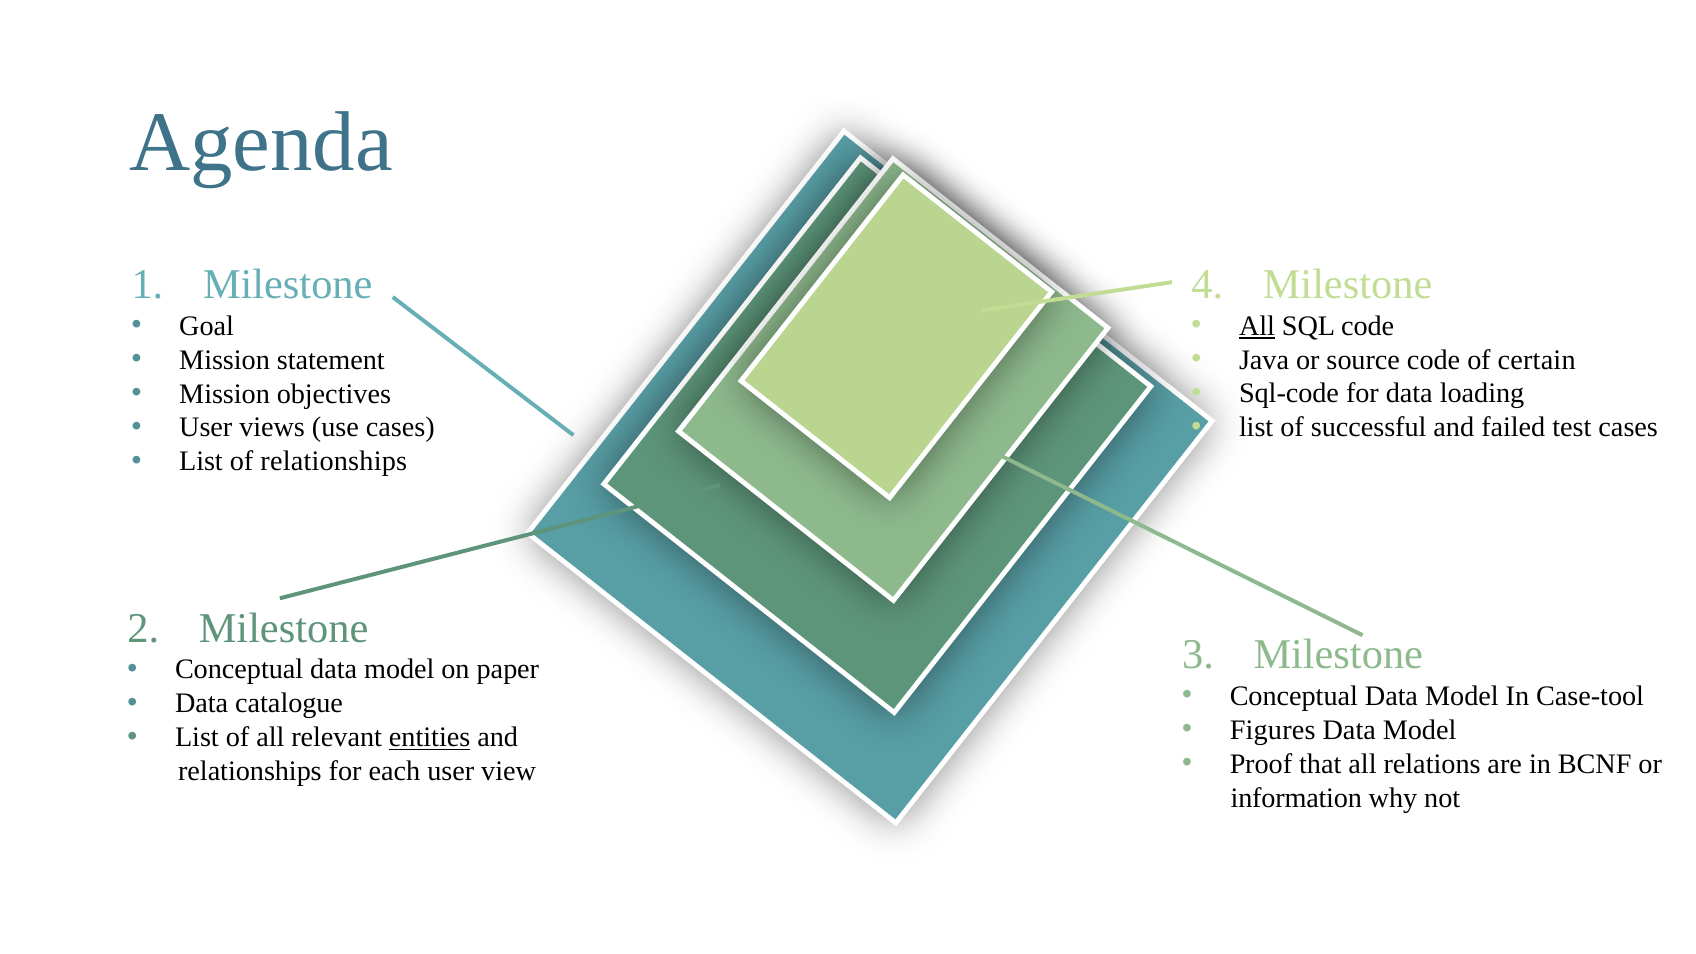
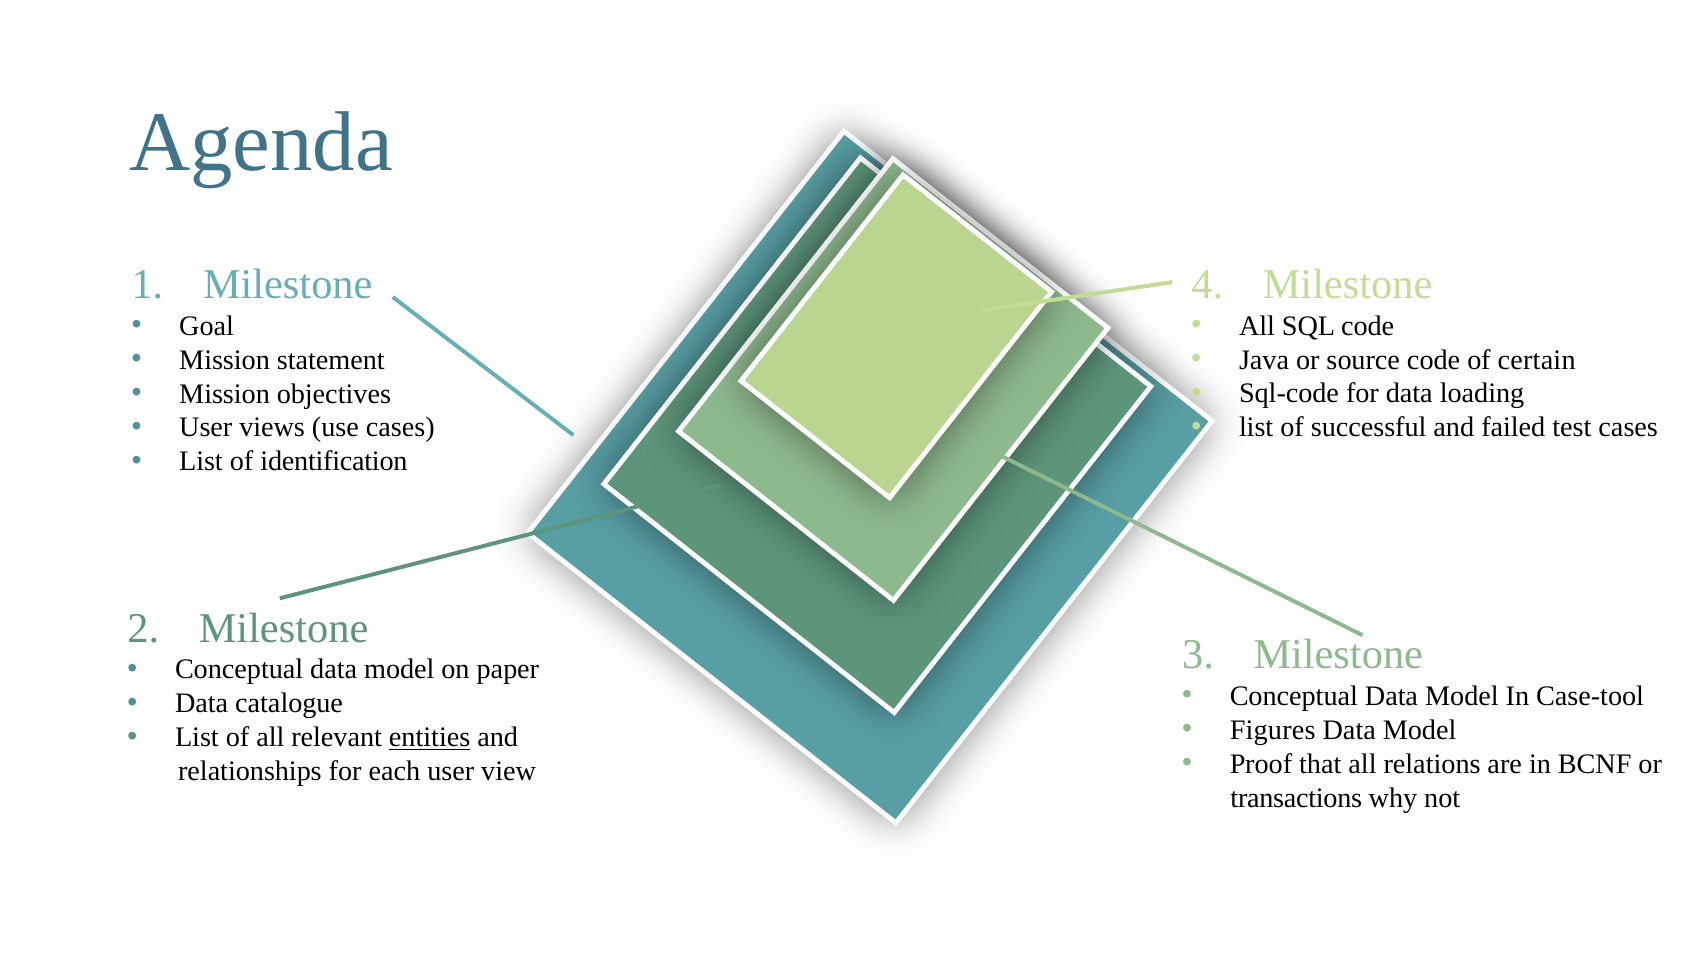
All at (1257, 326) underline: present -> none
of relationships: relationships -> identification
information: information -> transactions
